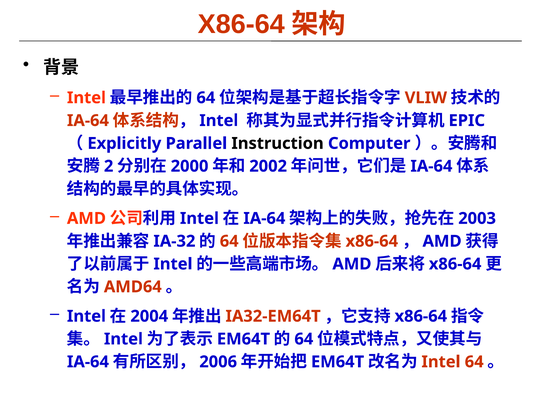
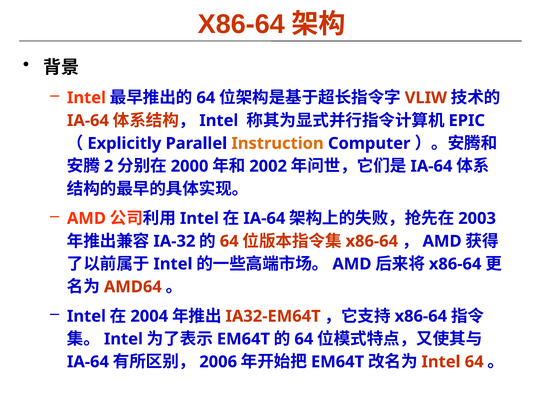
Instruction colour: black -> orange
